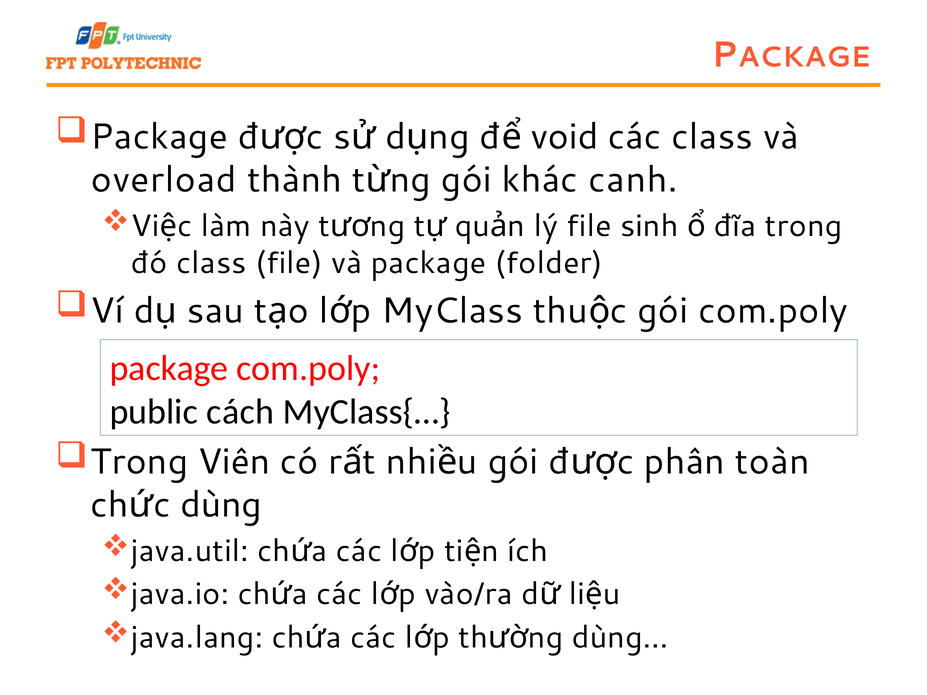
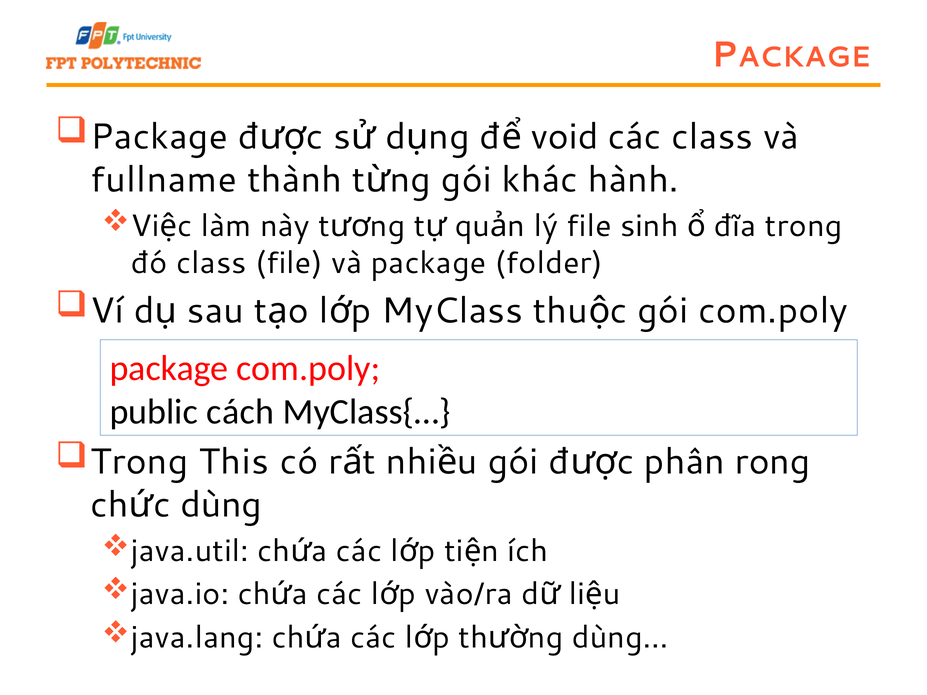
overload: overload -> fullname
canh: canh -> hành
Viên: Viên -> This
toàn: toàn -> rong
